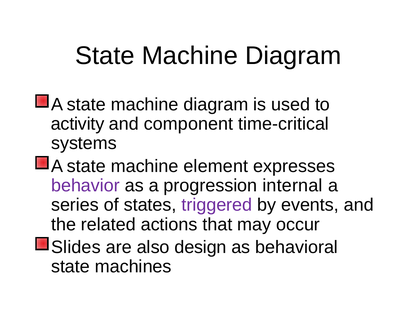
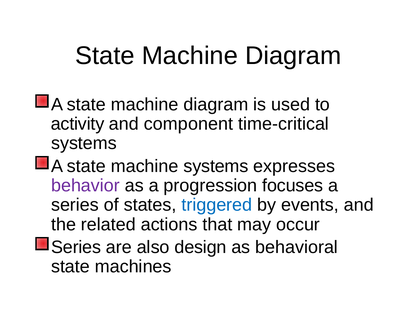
machine element: element -> systems
internal: internal -> focuses
triggered colour: purple -> blue
Slides at (76, 247): Slides -> Series
